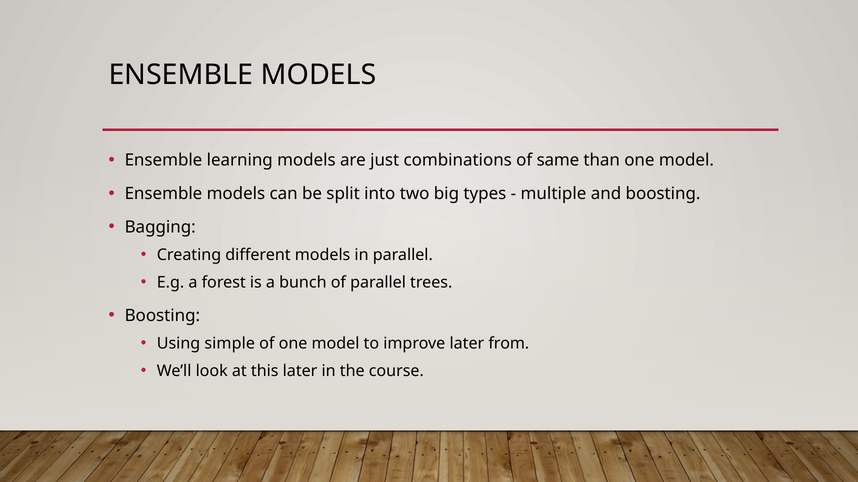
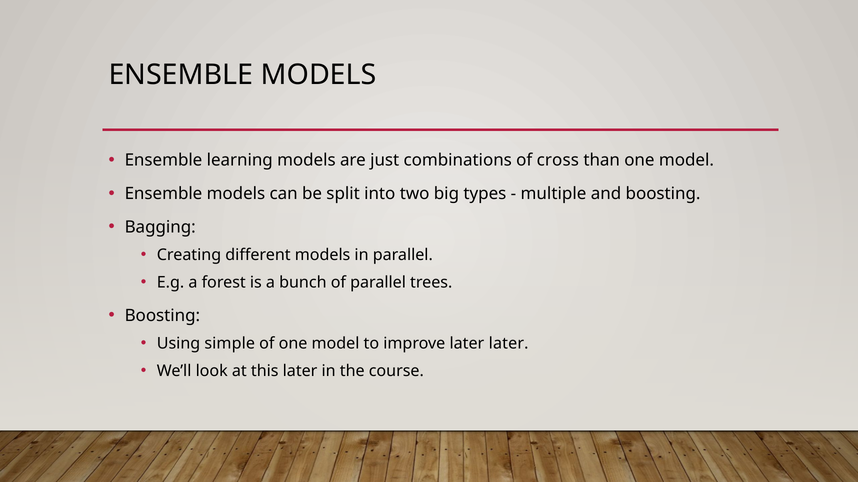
same: same -> cross
later from: from -> later
